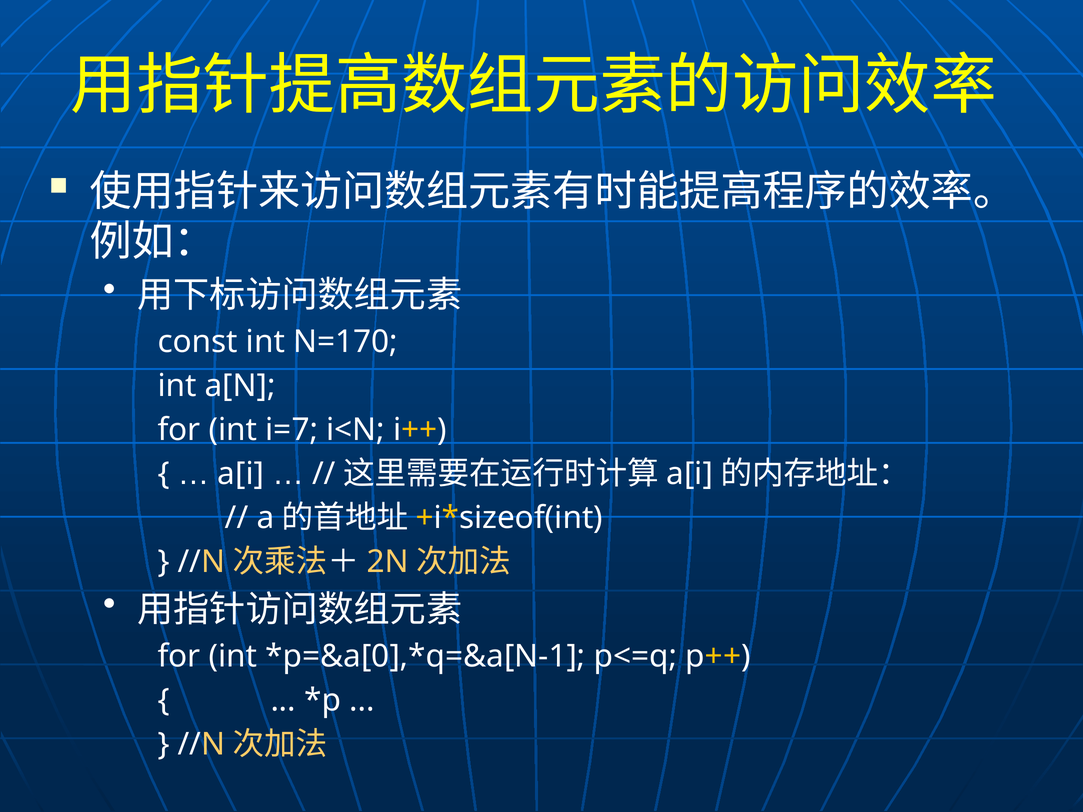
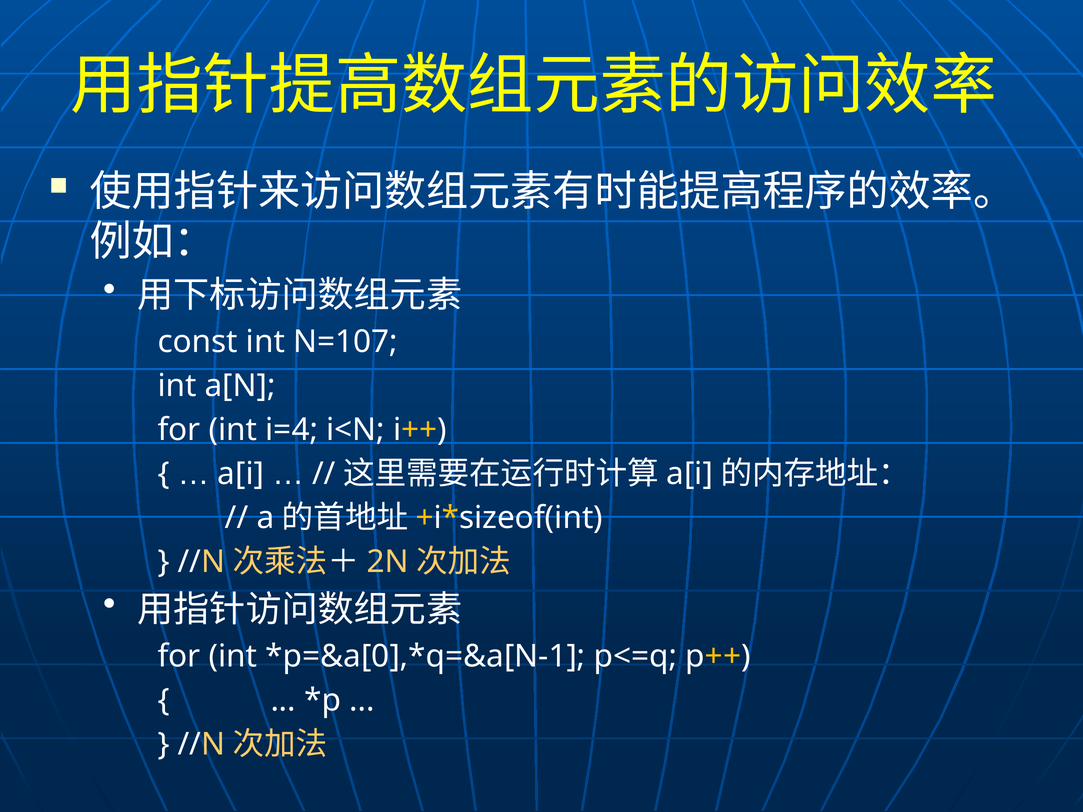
N=170: N=170 -> N=107
i=7: i=7 -> i=4
